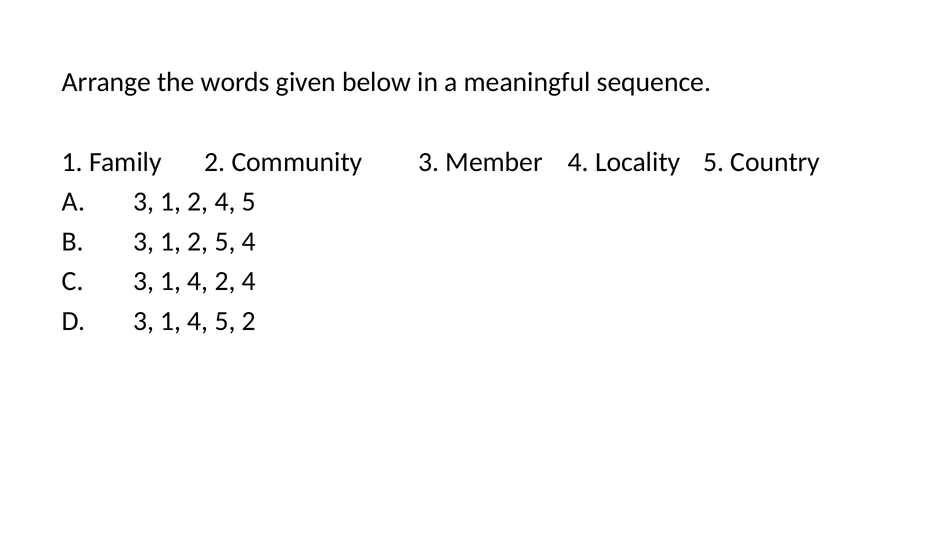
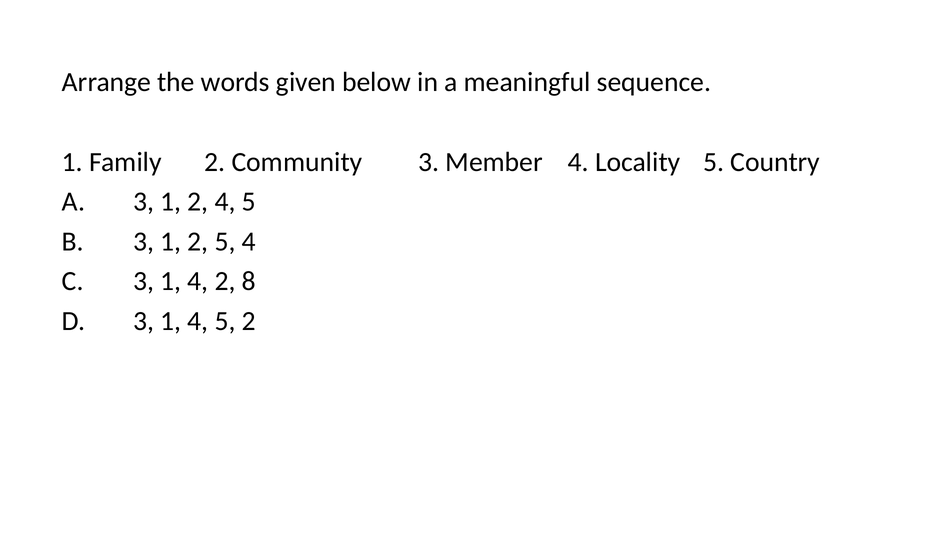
4 2 4: 4 -> 8
